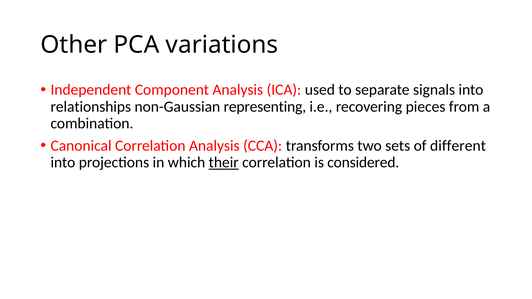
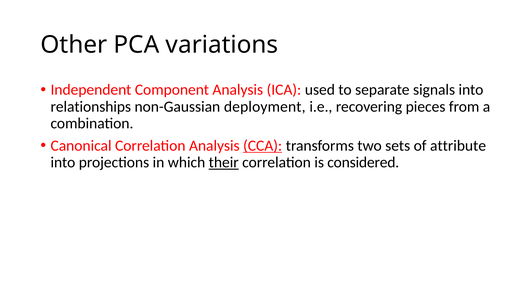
representing: representing -> deployment
CCA underline: none -> present
different: different -> attribute
